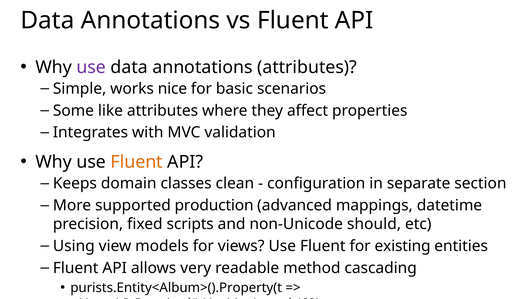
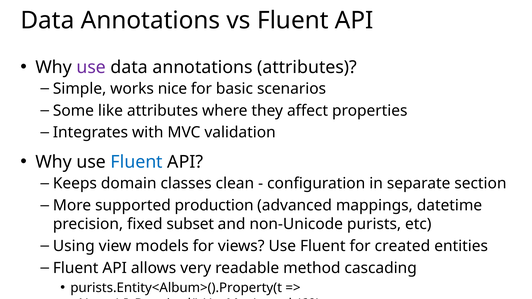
Fluent at (137, 162) colour: orange -> blue
scripts: scripts -> subset
should: should -> purists
existing: existing -> created
